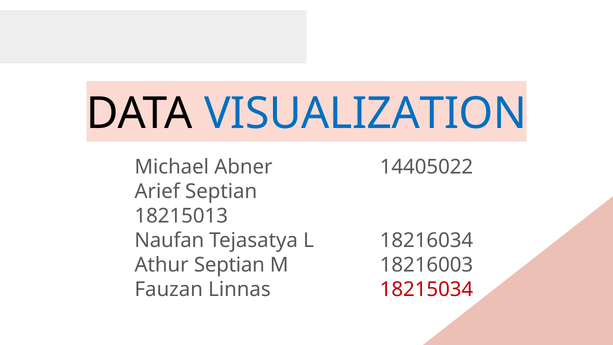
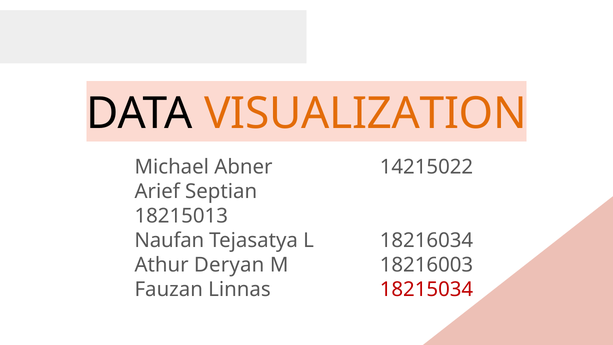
VISUALIZATION colour: blue -> orange
14405022: 14405022 -> 14215022
Athur Septian: Septian -> Deryan
